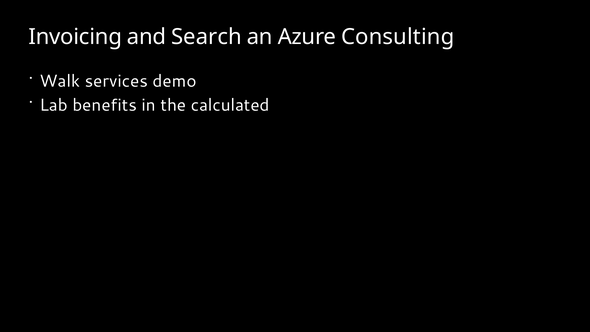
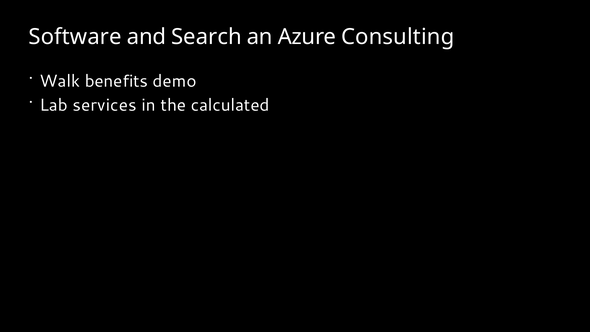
Invoicing: Invoicing -> Software
services: services -> benefits
benefits: benefits -> services
